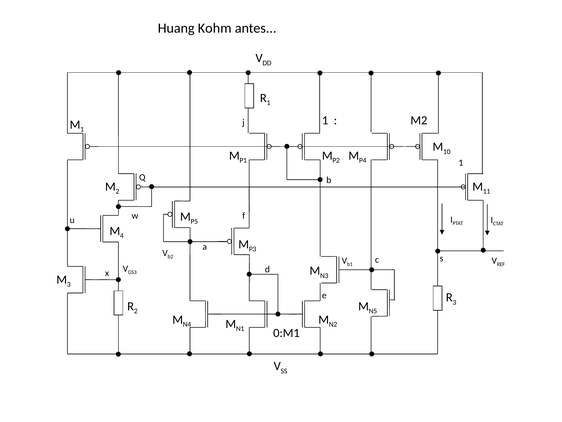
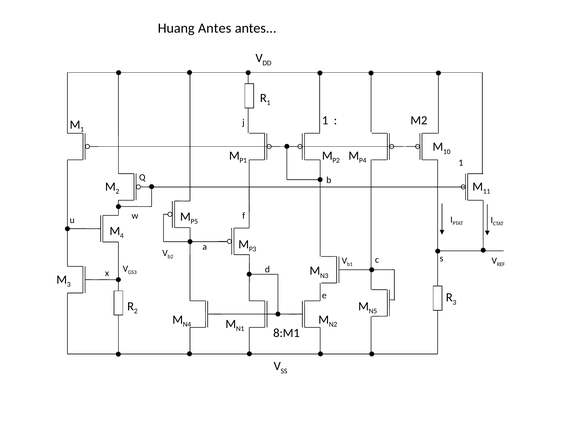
Huang Kohm: Kohm -> Antes
0:M1: 0:M1 -> 8:M1
